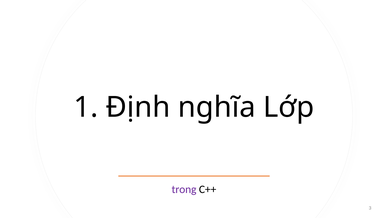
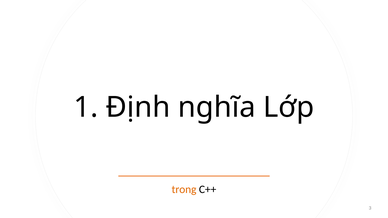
trong colour: purple -> orange
